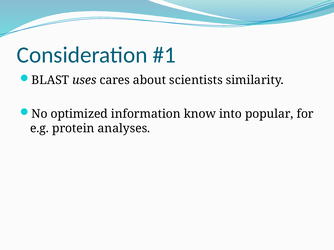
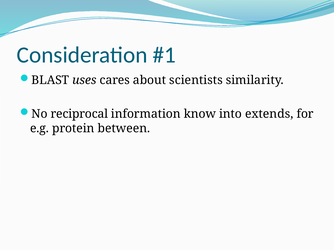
optimized: optimized -> reciprocal
popular: popular -> extends
analyses: analyses -> between
